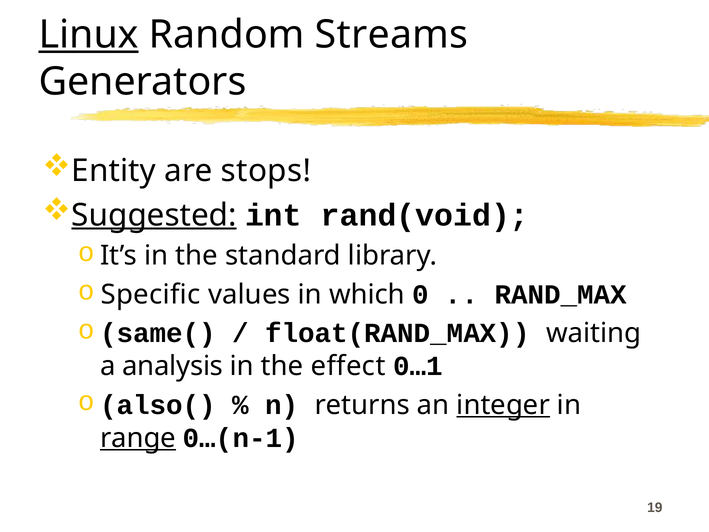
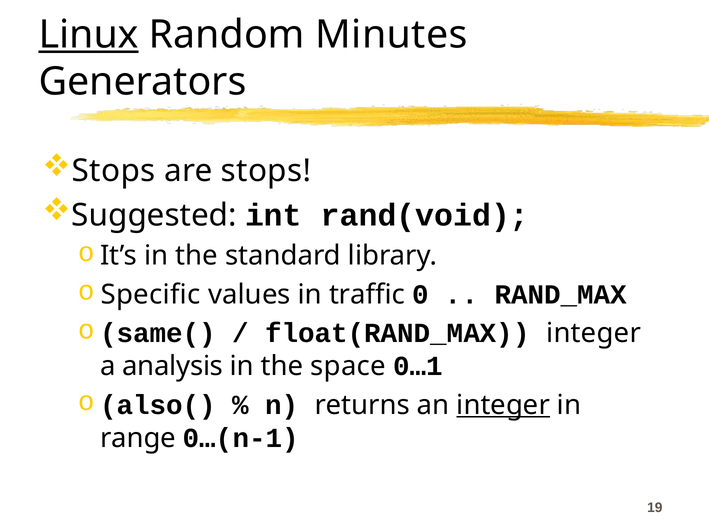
Streams: Streams -> Minutes
Entity at (114, 171): Entity -> Stops
Suggested underline: present -> none
which: which -> traffic
float(RAND_MAX waiting: waiting -> integer
effect: effect -> space
range underline: present -> none
